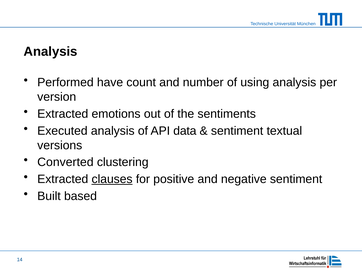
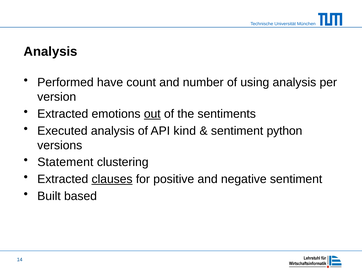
out underline: none -> present
data: data -> kind
textual: textual -> python
Converted: Converted -> Statement
